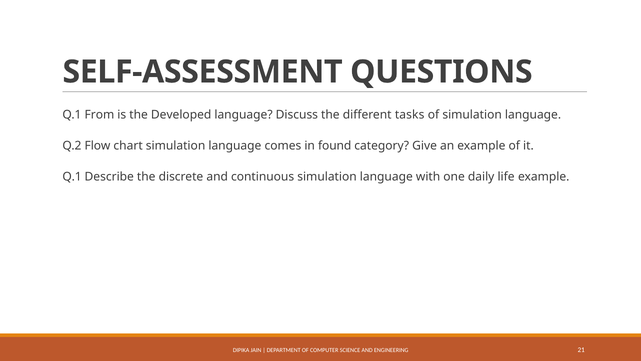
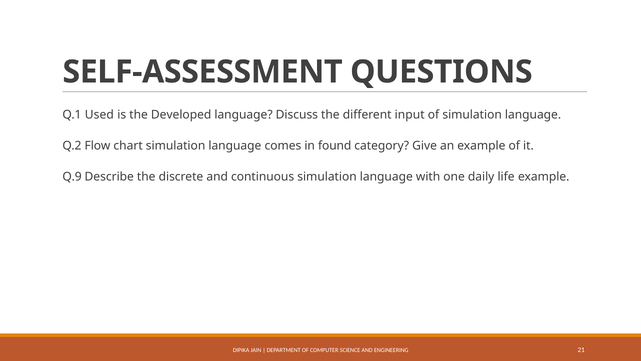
From: From -> Used
tasks: tasks -> input
Q.1 at (72, 177): Q.1 -> Q.9
